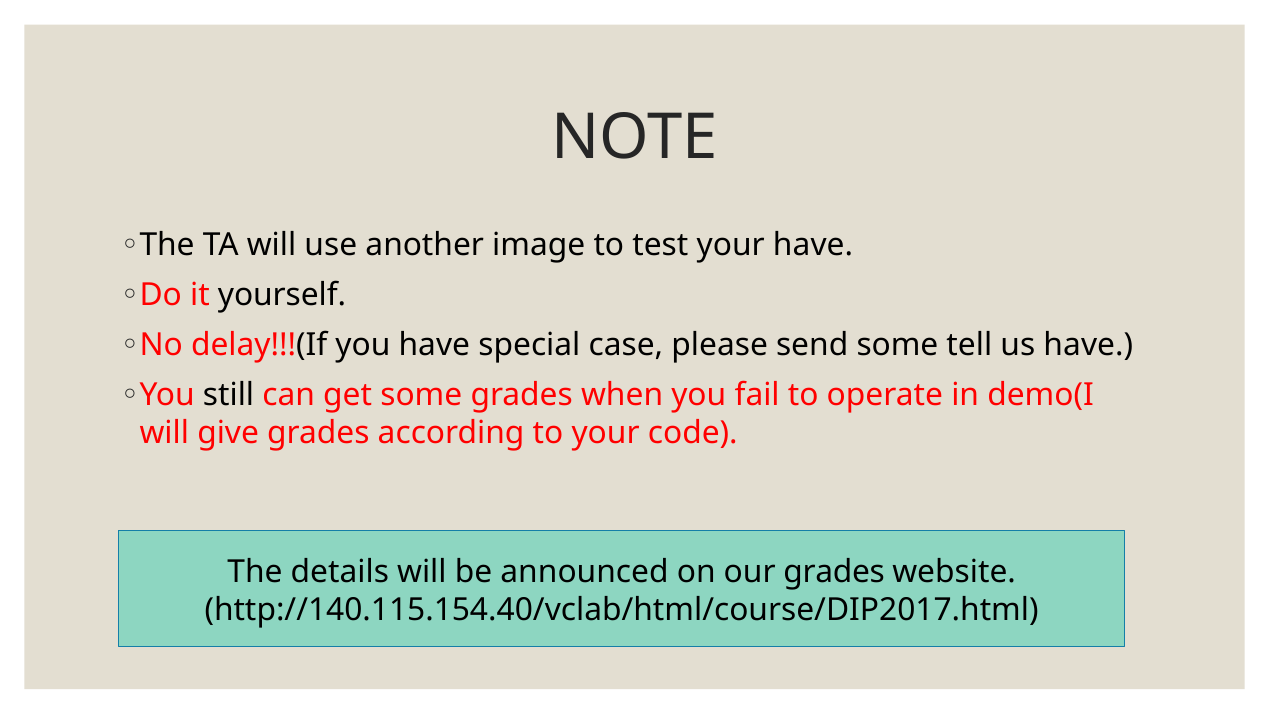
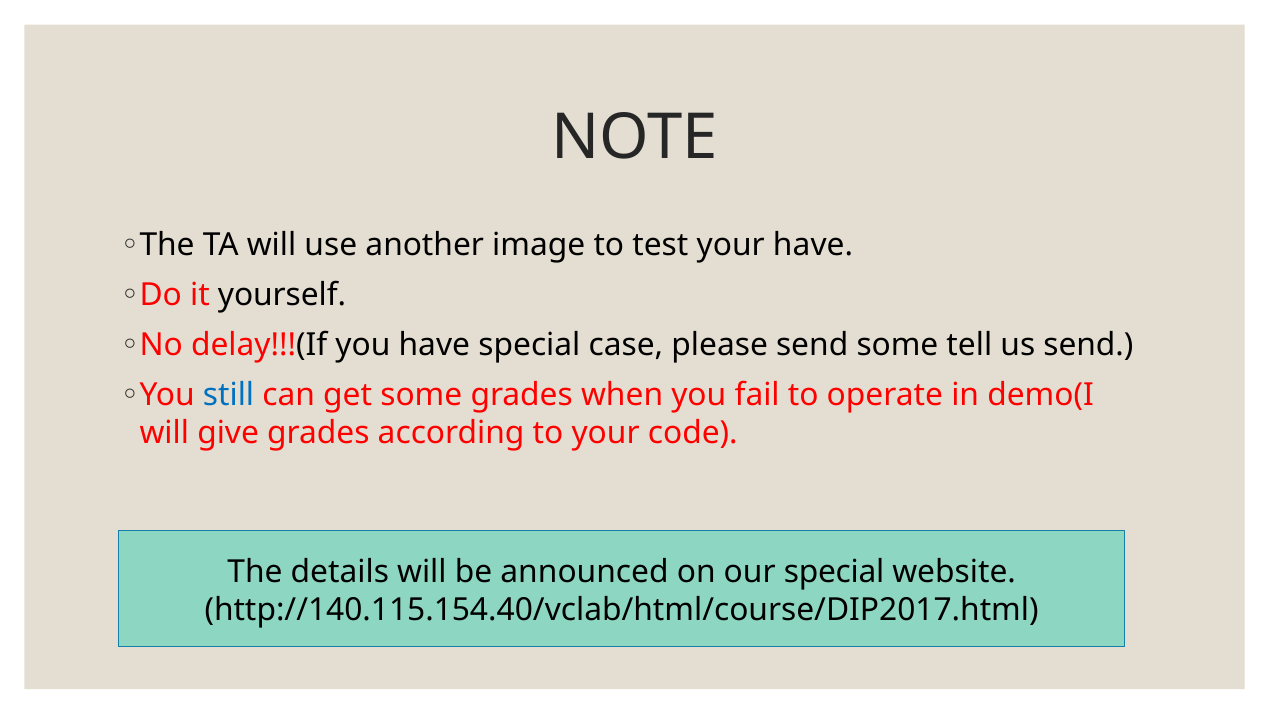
us have: have -> send
still colour: black -> blue
our grades: grades -> special
